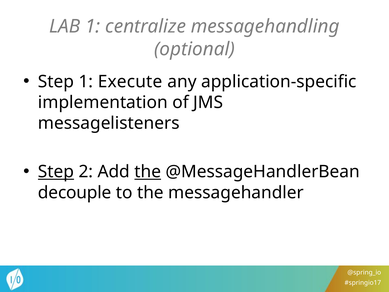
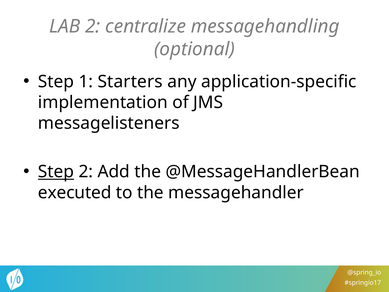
LAB 1: 1 -> 2
Execute: Execute -> Starters
the at (148, 172) underline: present -> none
decouple: decouple -> executed
